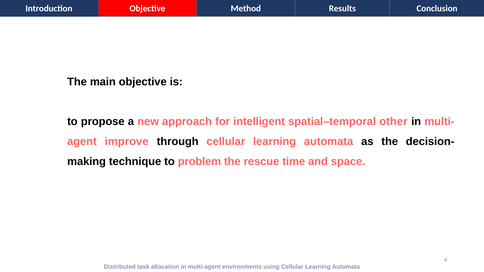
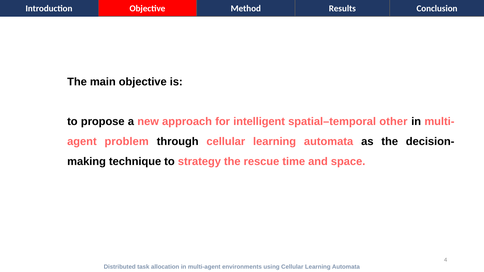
improve: improve -> problem
problem: problem -> strategy
